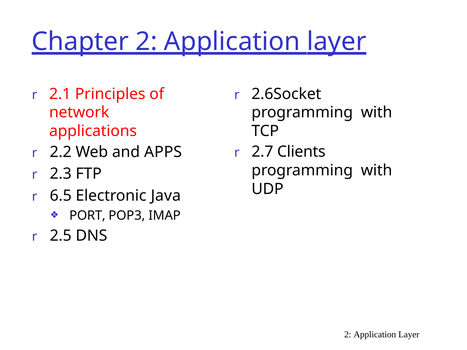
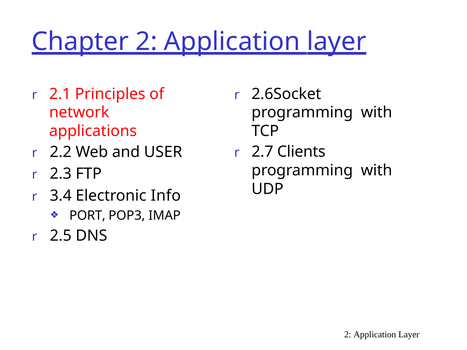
APPS: APPS -> USER
6.5: 6.5 -> 3.4
Java: Java -> Info
